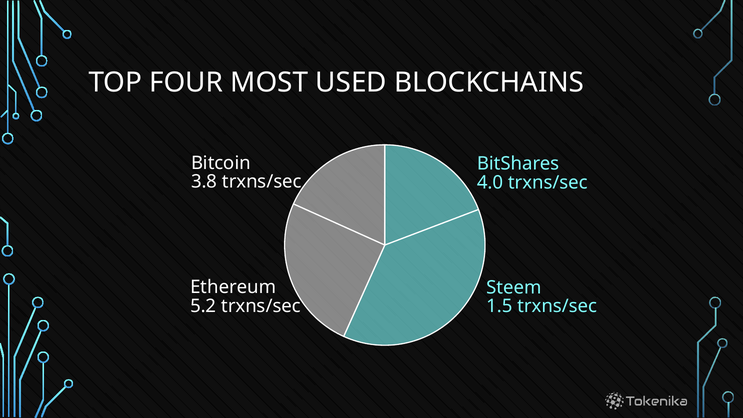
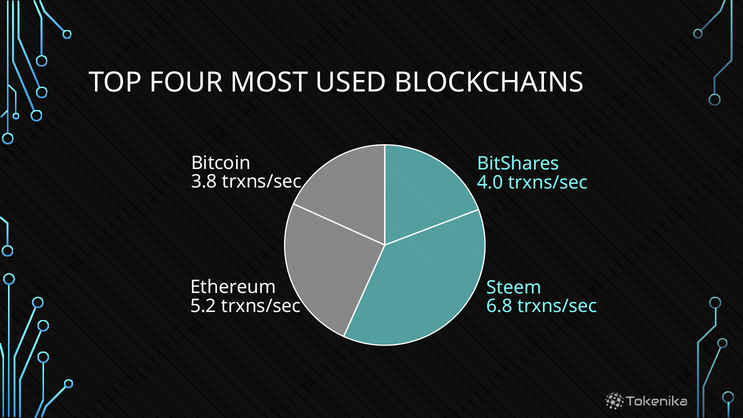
1.5: 1.5 -> 6.8
